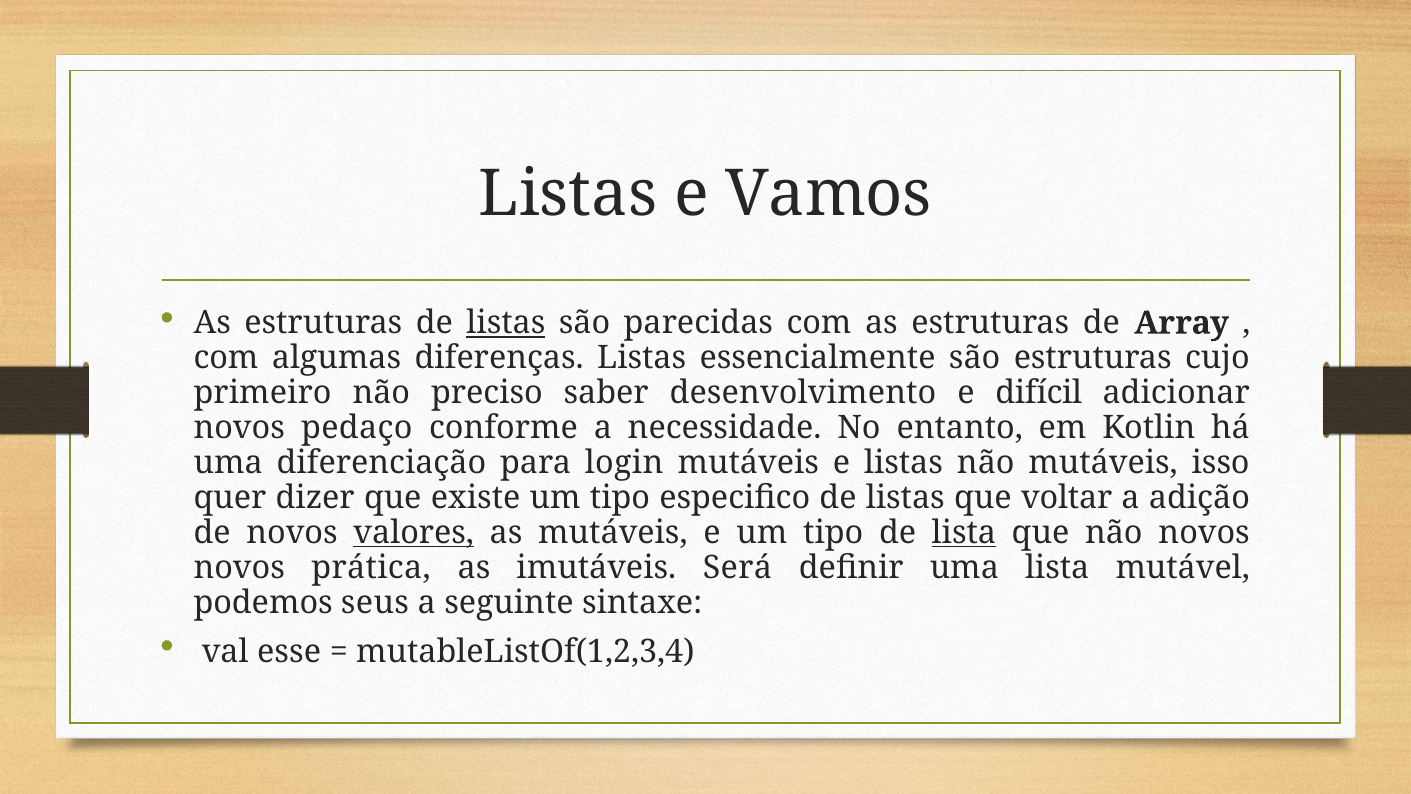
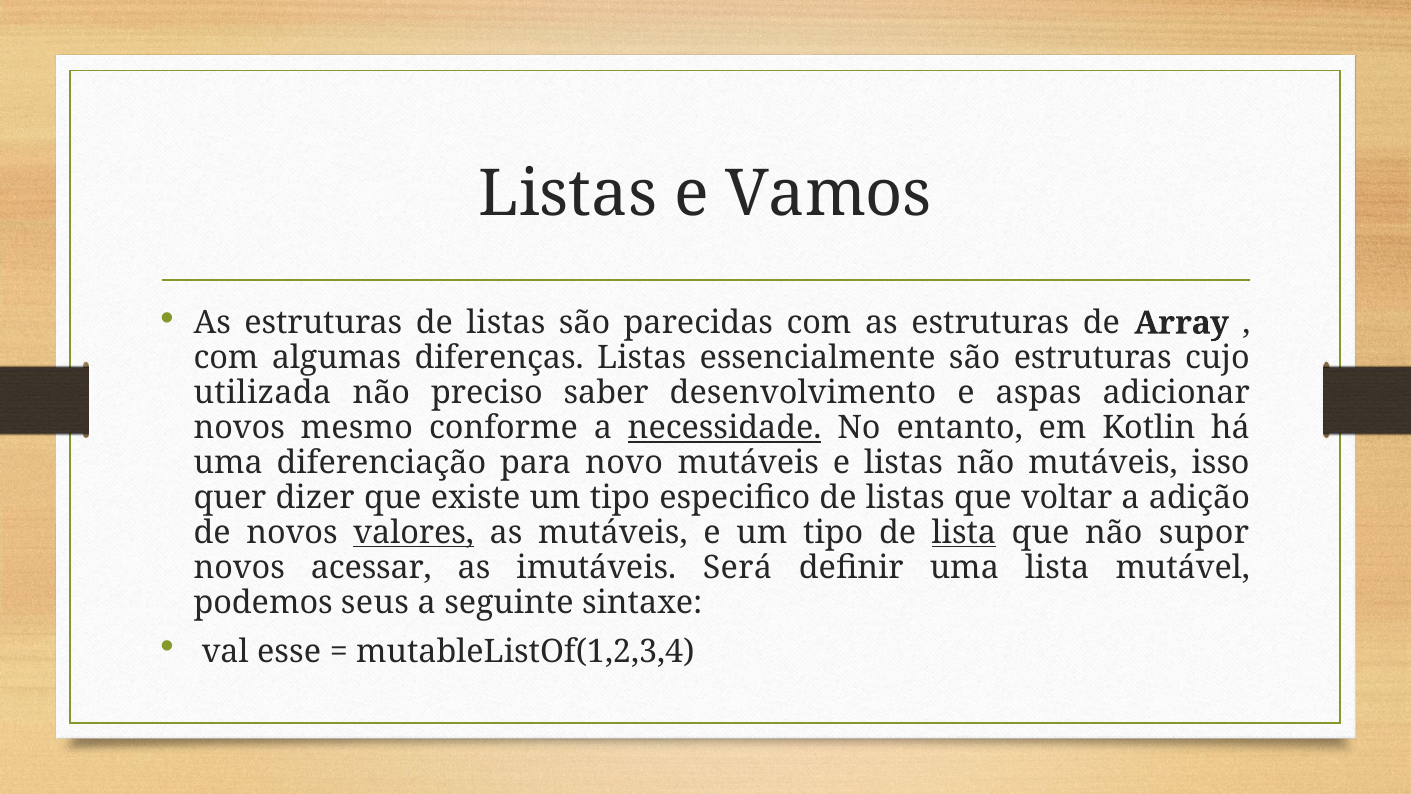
listas at (506, 323) underline: present -> none
primeiro: primeiro -> utilizada
difícil: difícil -> aspas
pedaço: pedaço -> mesmo
necessidade underline: none -> present
login: login -> novo
não novos: novos -> supor
prática: prática -> acessar
